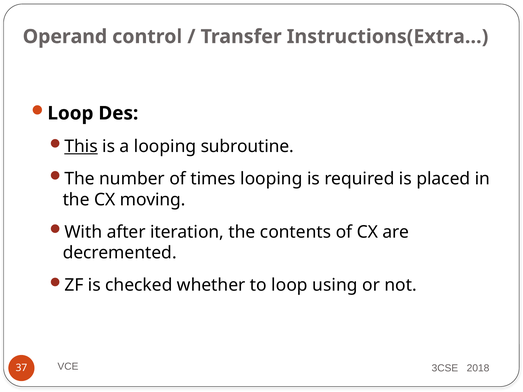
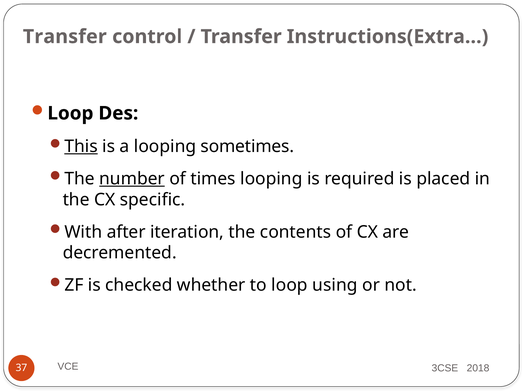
Operand at (65, 37): Operand -> Transfer
subroutine: subroutine -> sometimes
number underline: none -> present
moving: moving -> specific
